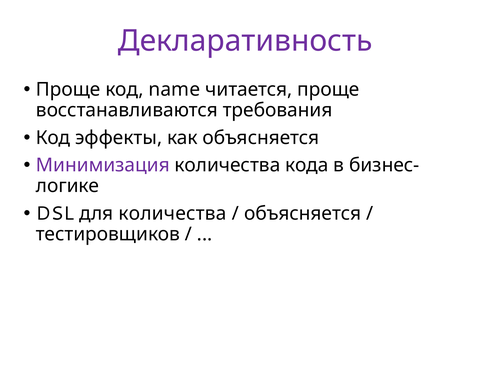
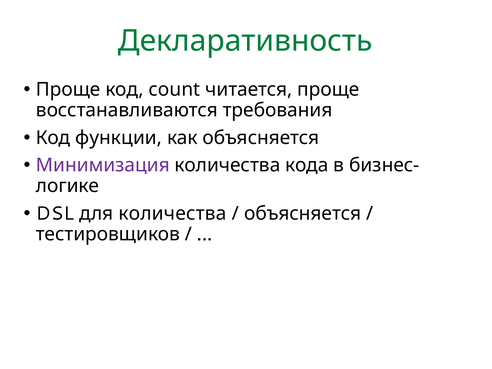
Декларативность colour: purple -> green
name: name -> count
эффекты: эффекты -> функции
